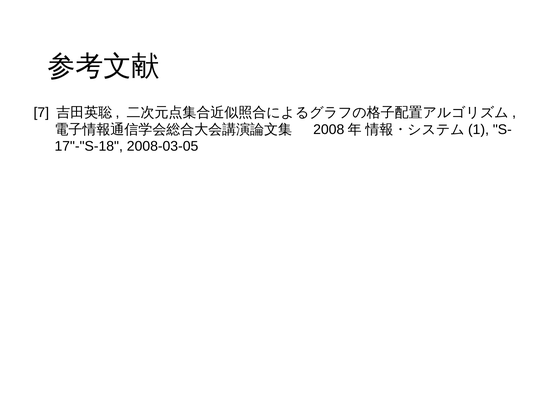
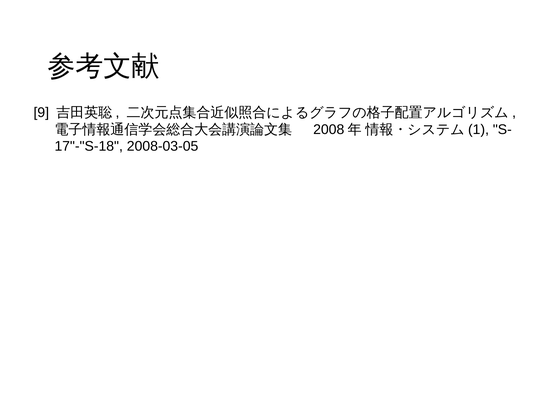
7: 7 -> 9
